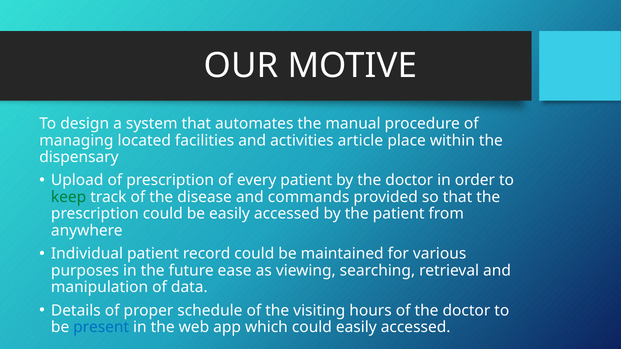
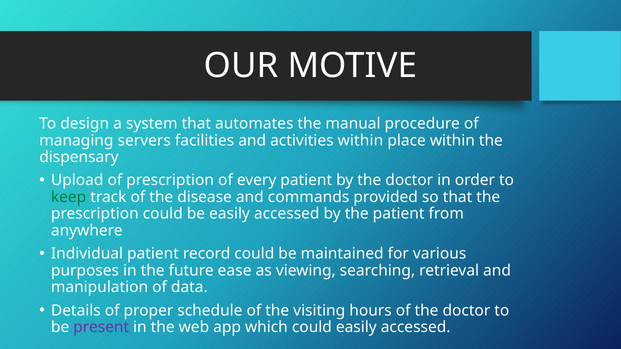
located: located -> servers
activities article: article -> within
present colour: blue -> purple
